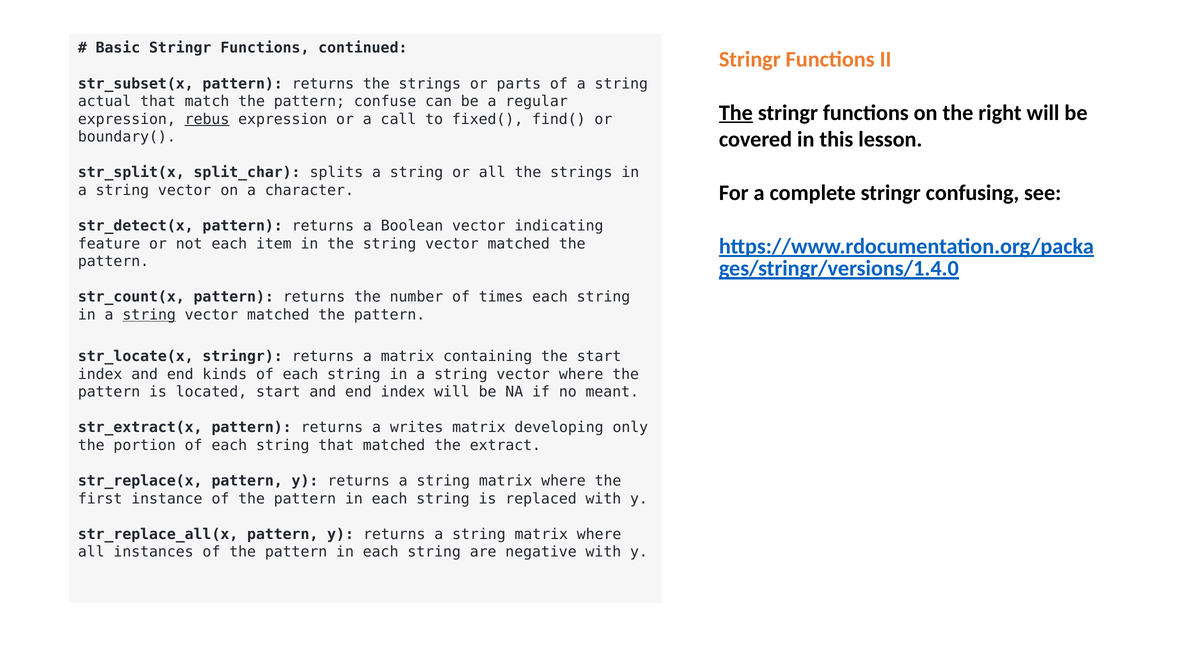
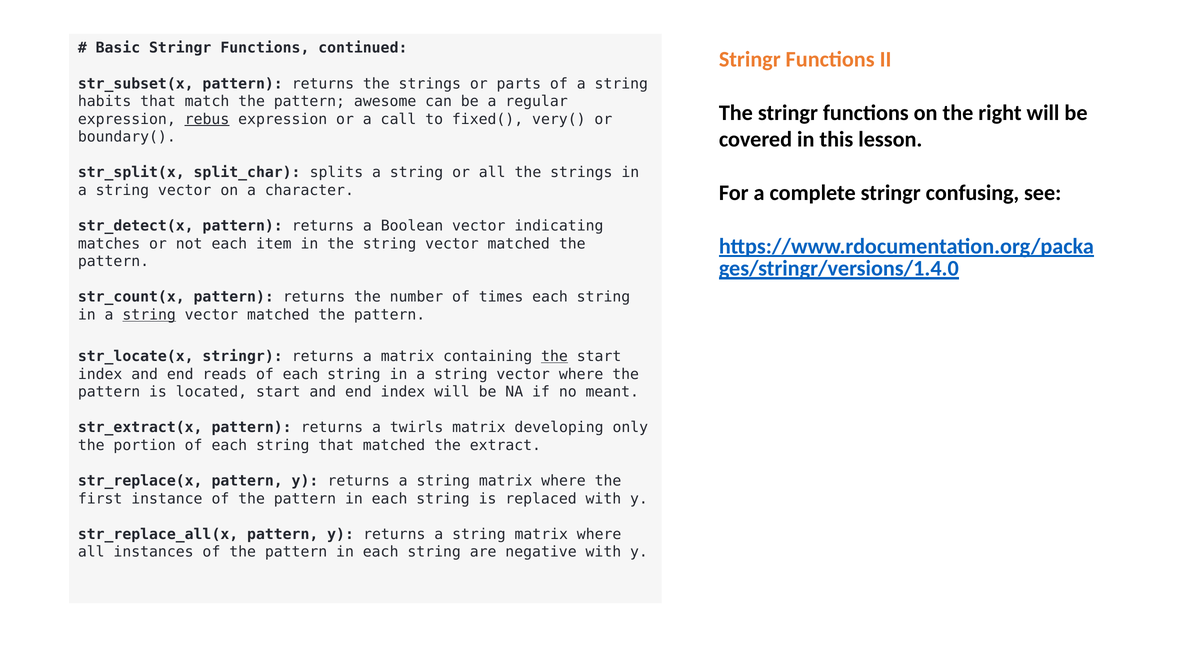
actual: actual -> habits
confuse: confuse -> awesome
The at (736, 113) underline: present -> none
find(: find( -> very(
feature: feature -> matches
the at (554, 356) underline: none -> present
kinds: kinds -> reads
writes: writes -> twirls
